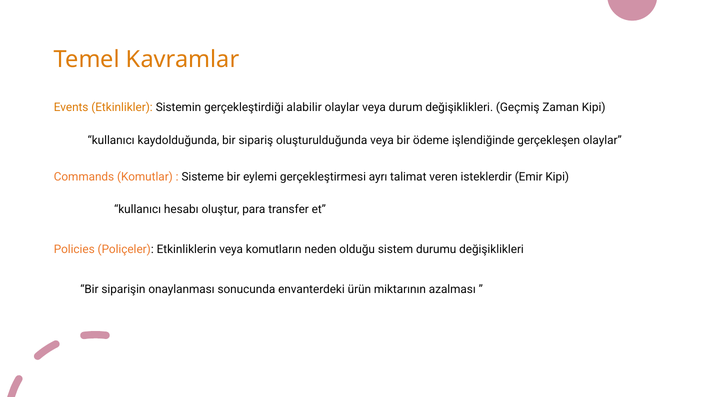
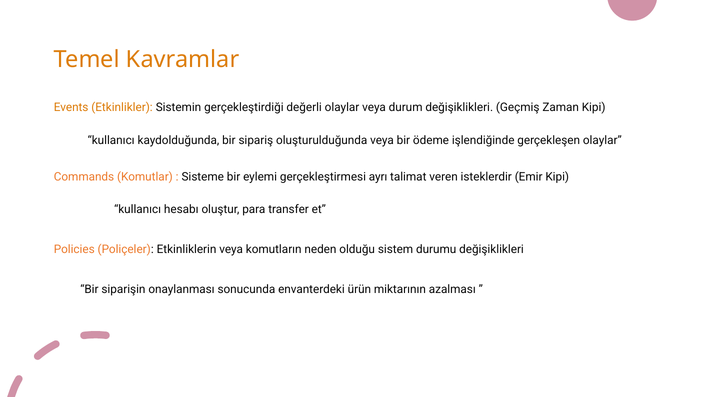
alabilir: alabilir -> değerli
